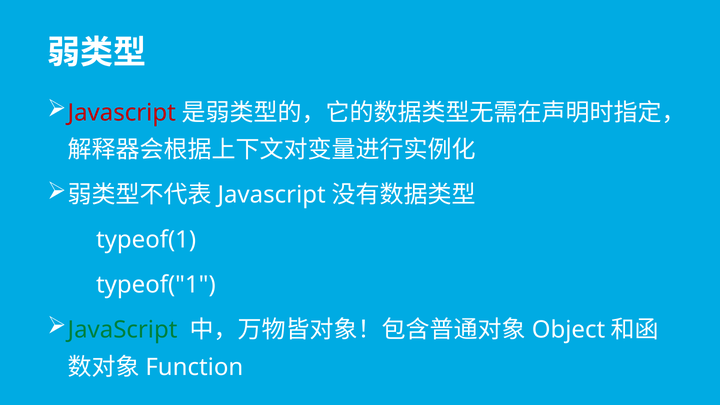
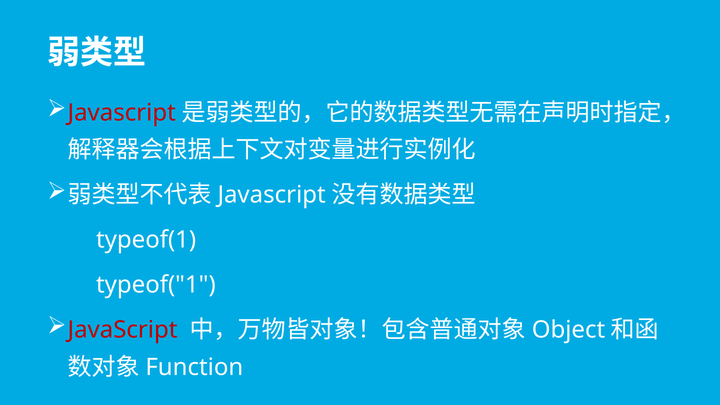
JavaScript at (123, 330) colour: green -> red
